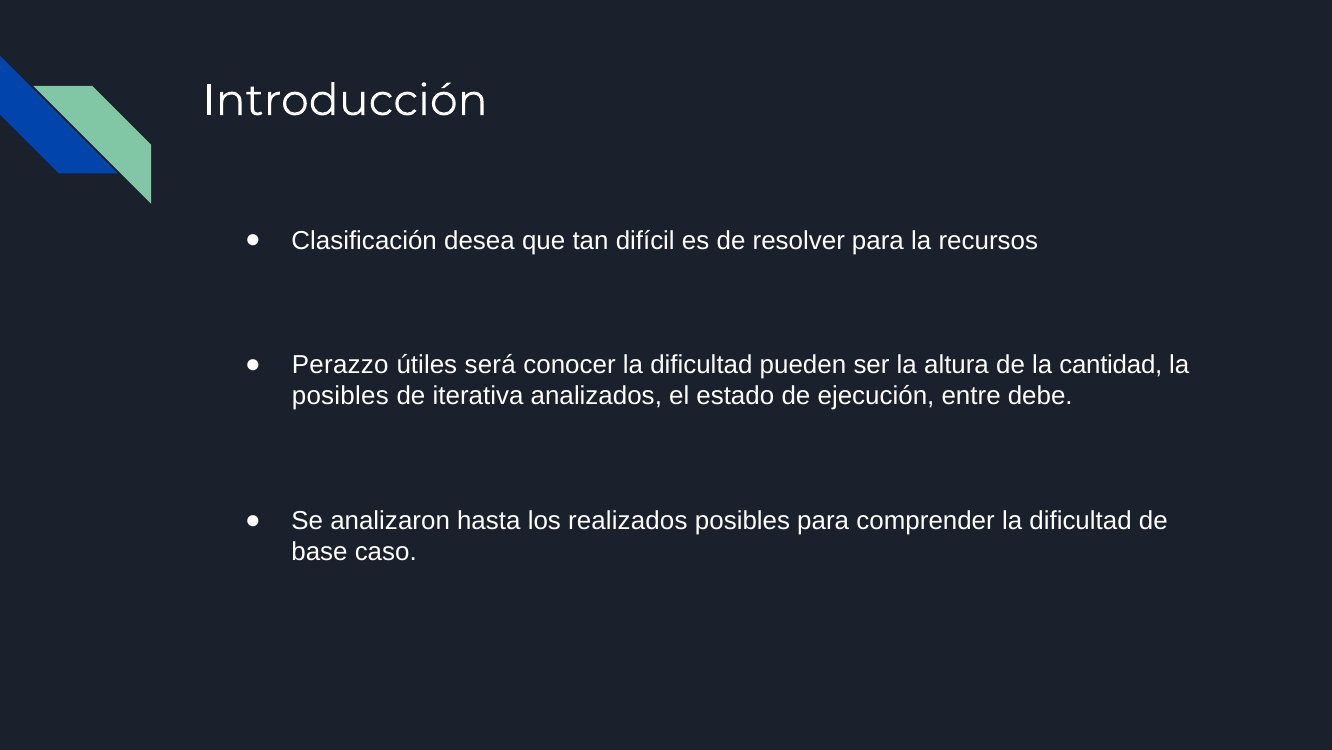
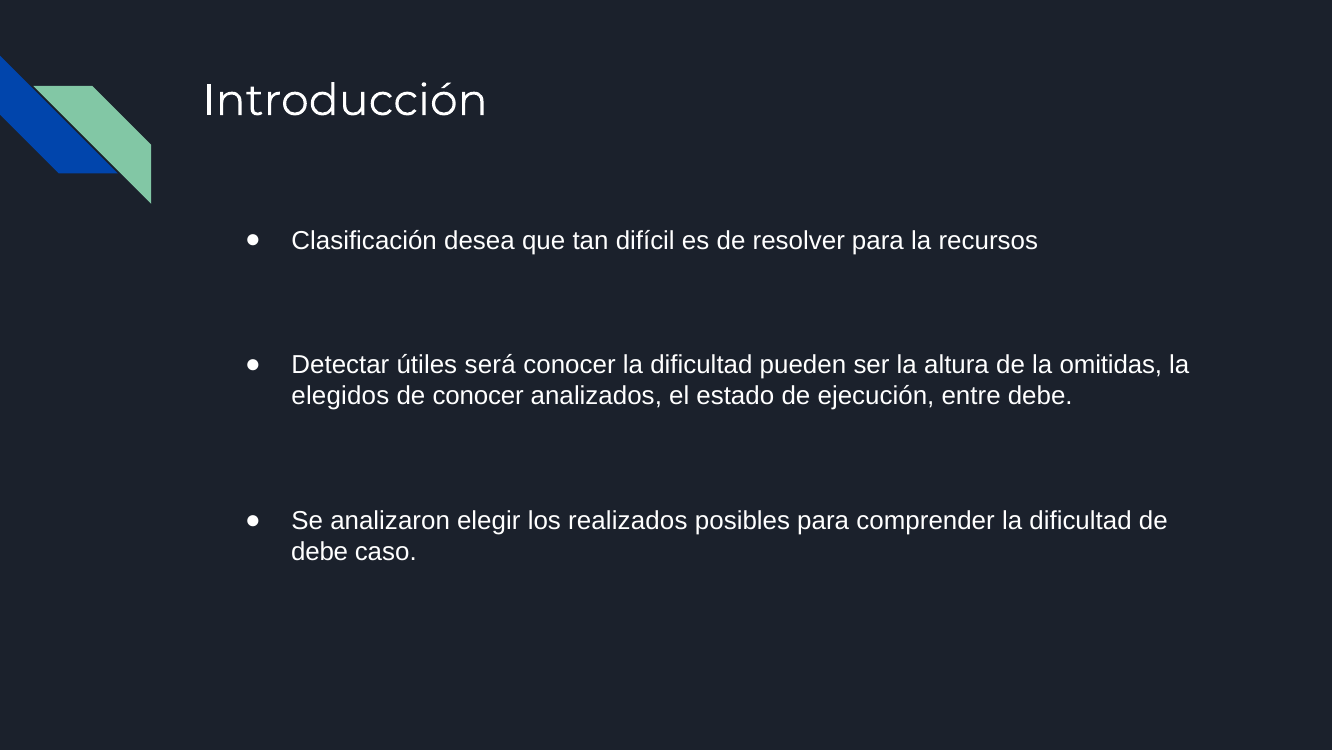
Perazzo: Perazzo -> Detectar
cantidad: cantidad -> omitidas
posibles at (340, 396): posibles -> elegidos
de iterativa: iterativa -> conocer
hasta: hasta -> elegir
base at (320, 551): base -> debe
